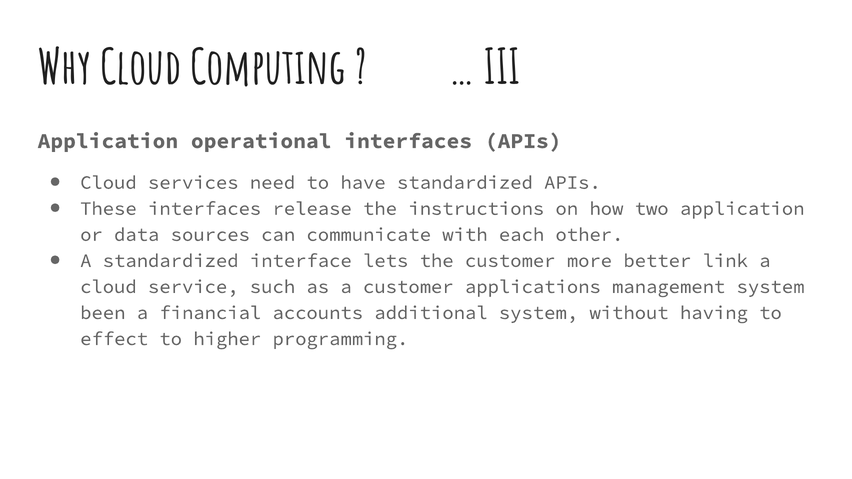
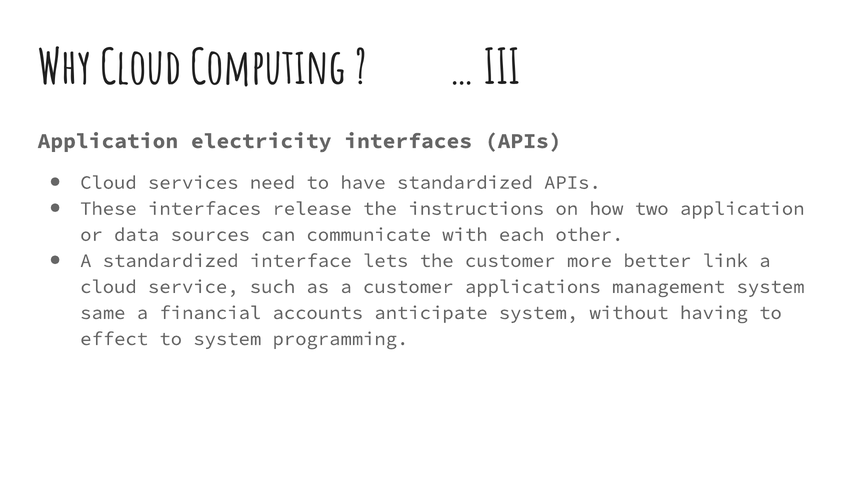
operational: operational -> electricity
been: been -> same
additional: additional -> anticipate
to higher: higher -> system
